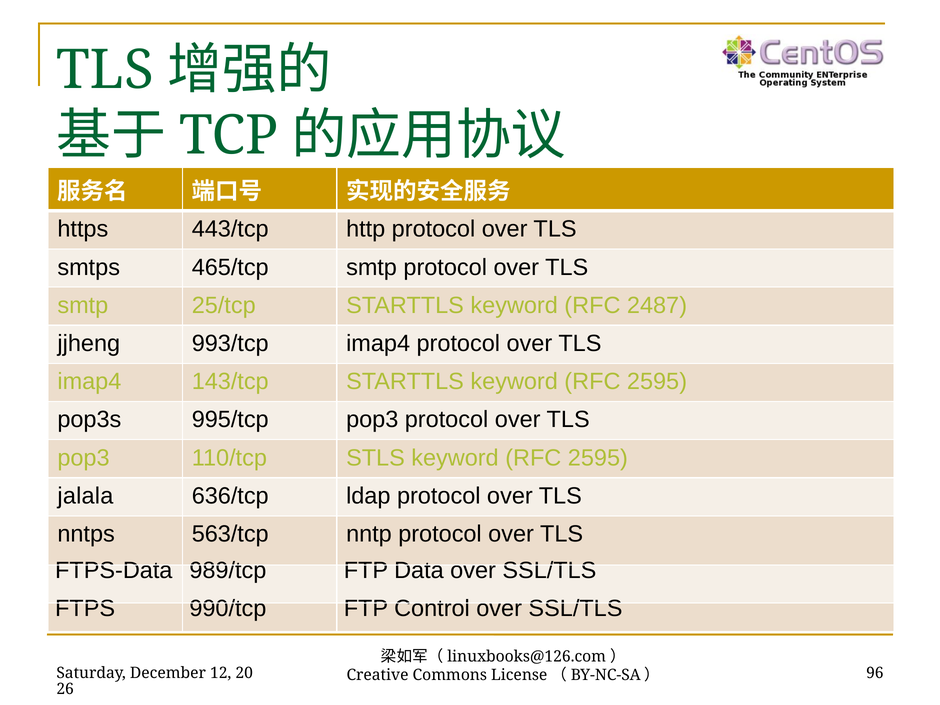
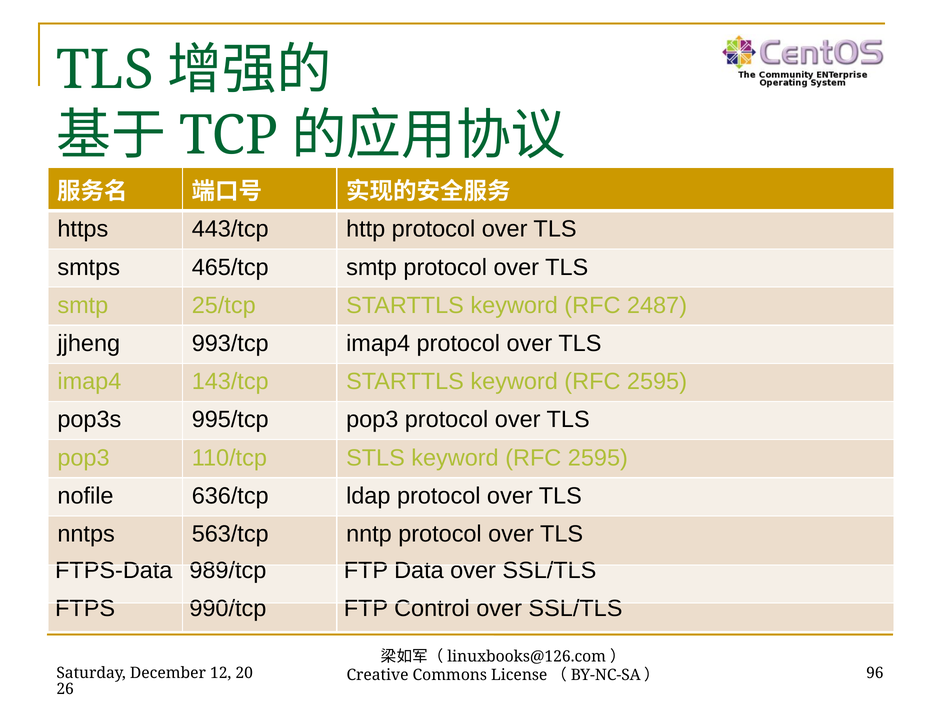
jalala: jalala -> nofile
